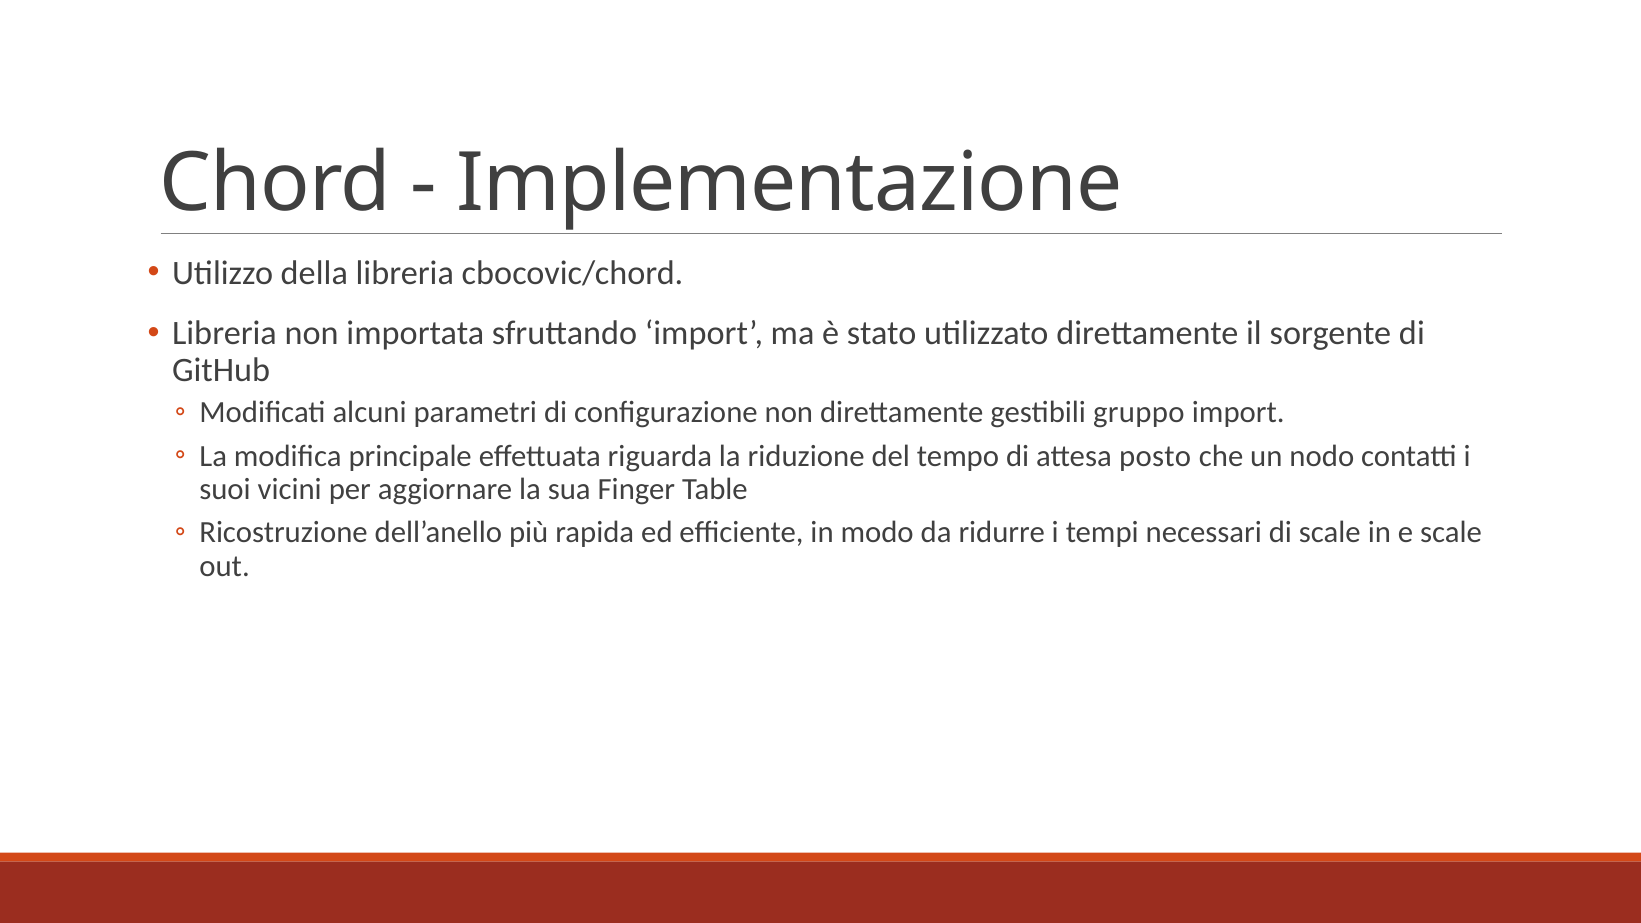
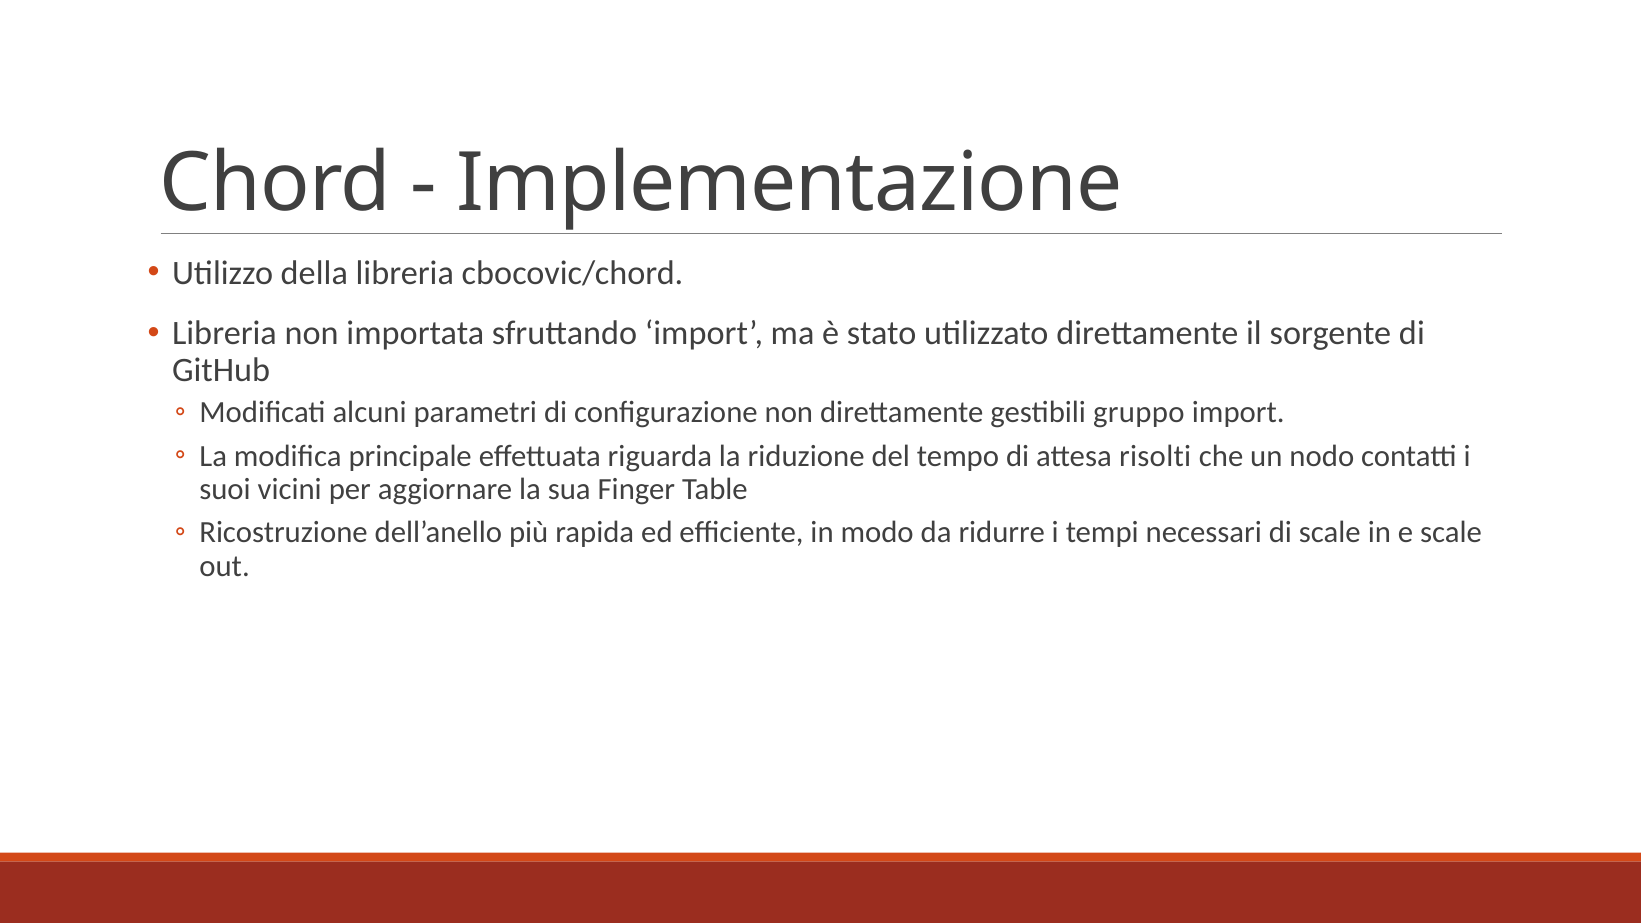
posto: posto -> risolti
